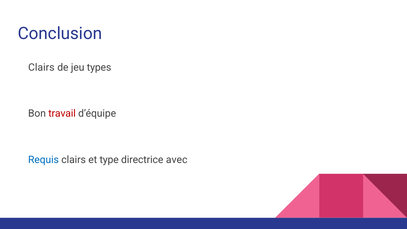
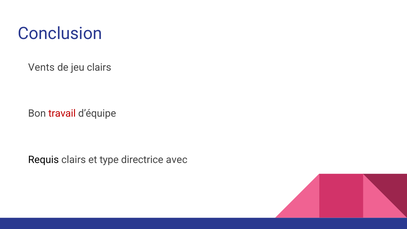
Clairs at (41, 67): Clairs -> Vents
jeu types: types -> clairs
Requis colour: blue -> black
